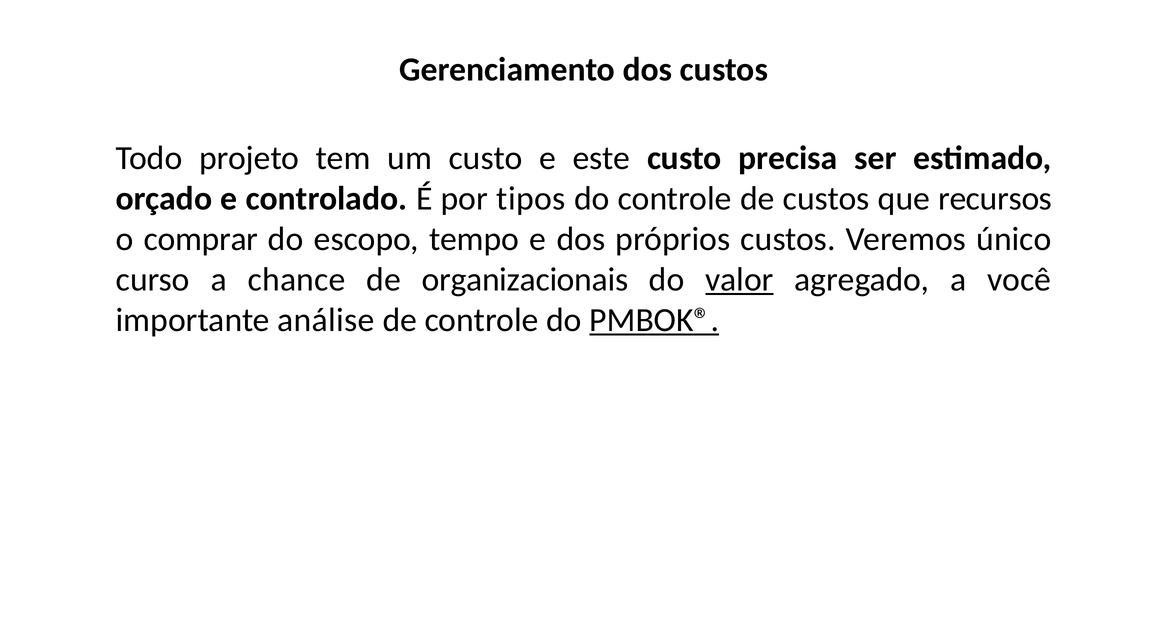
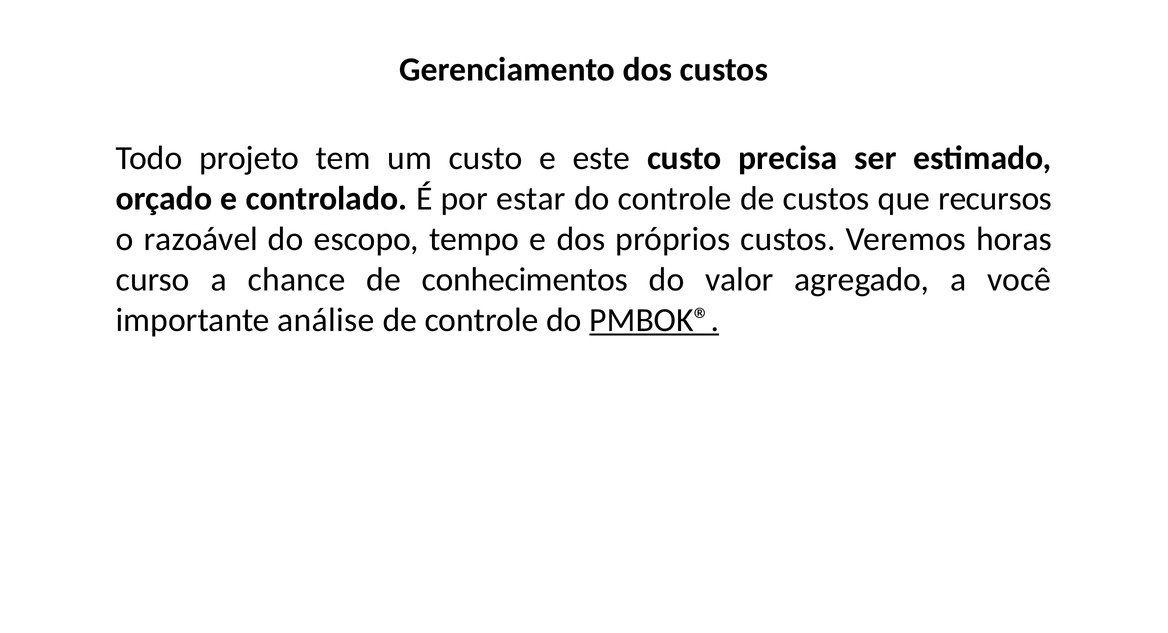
tipos: tipos -> estar
comprar: comprar -> razoável
único: único -> horas
organizacionais: organizacionais -> conhecimentos
valor underline: present -> none
